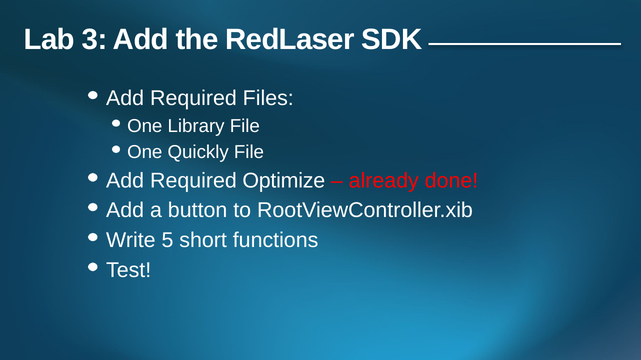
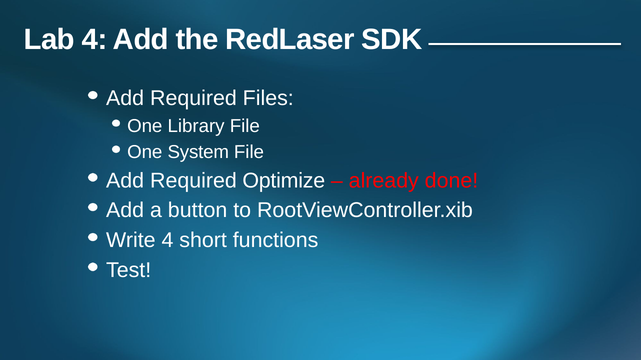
Lab 3: 3 -> 4
Quickly: Quickly -> System
Write 5: 5 -> 4
